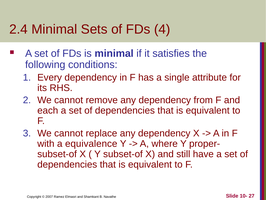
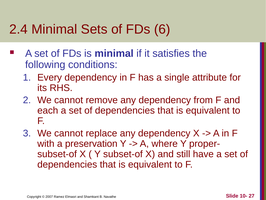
4: 4 -> 6
equivalence: equivalence -> preservation
